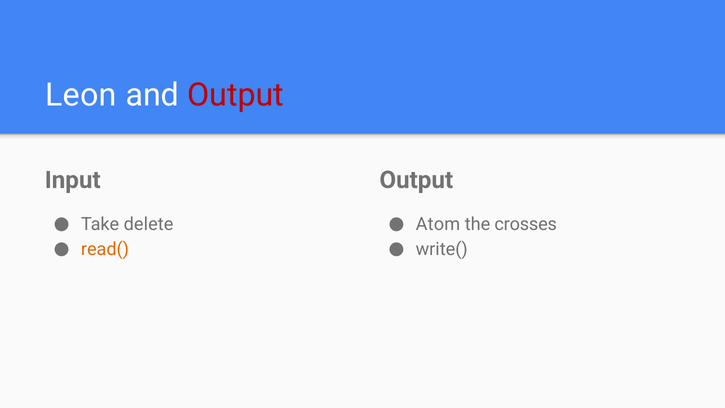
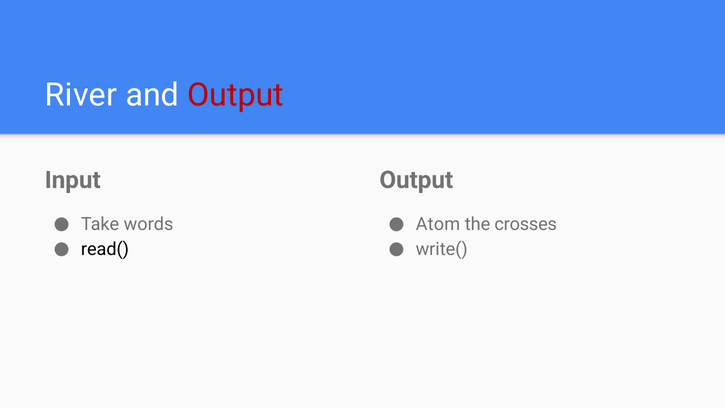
Leon: Leon -> River
delete: delete -> words
read( colour: orange -> black
